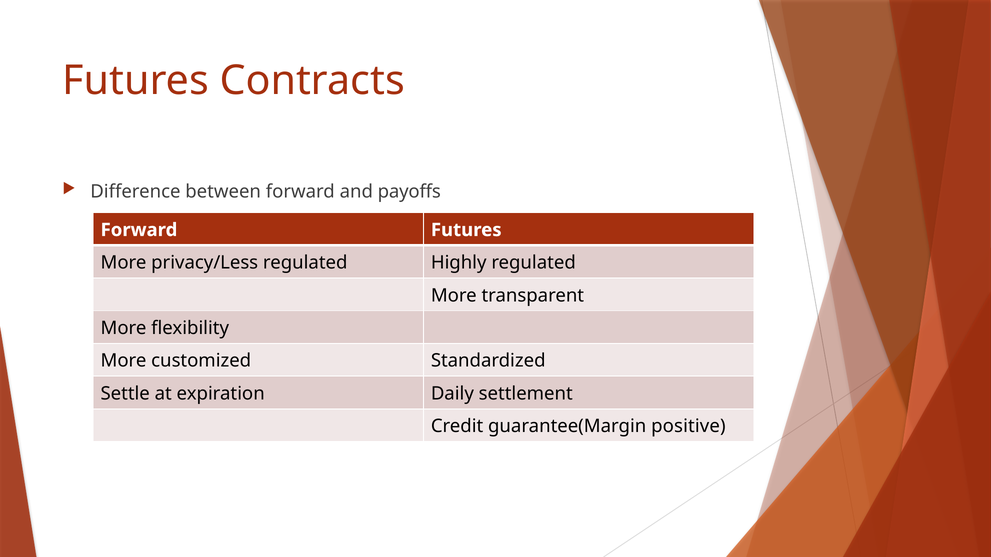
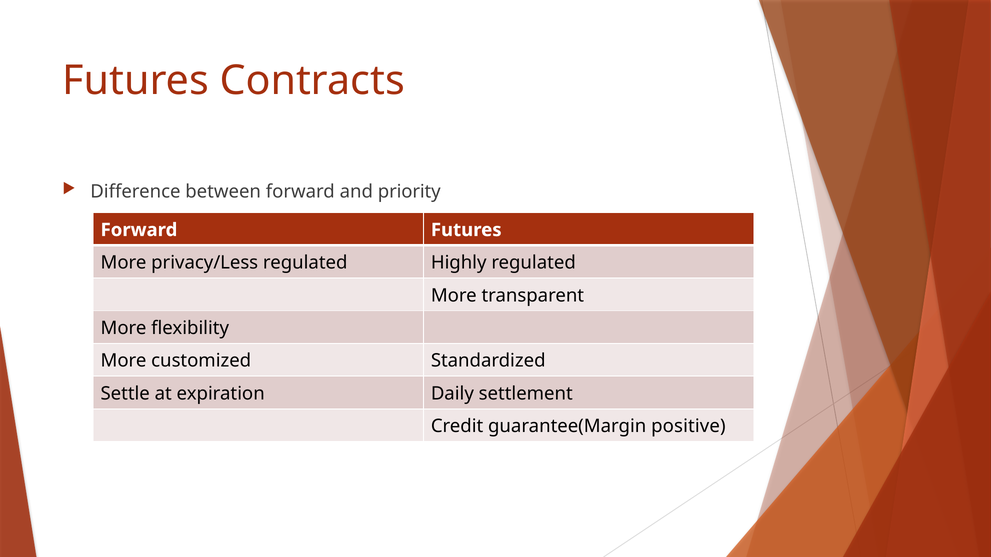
payoffs: payoffs -> priority
